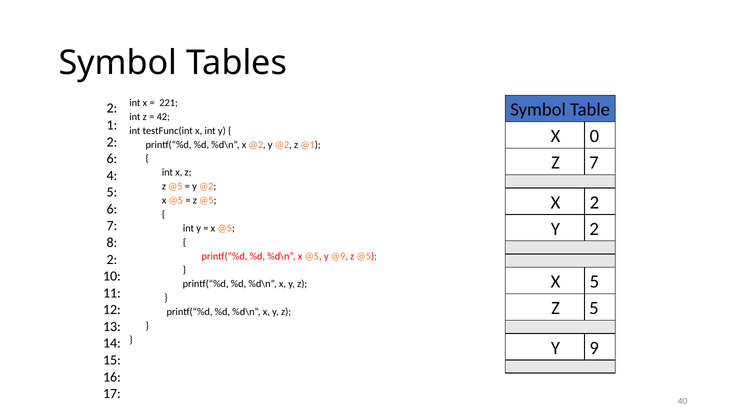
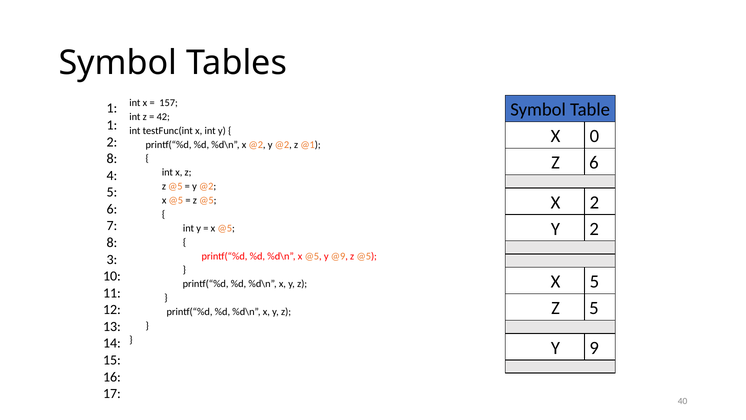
221: 221 -> 157
2 at (112, 108): 2 -> 1
6 at (112, 159): 6 -> 8
Z 7: 7 -> 6
2 at (112, 259): 2 -> 3
